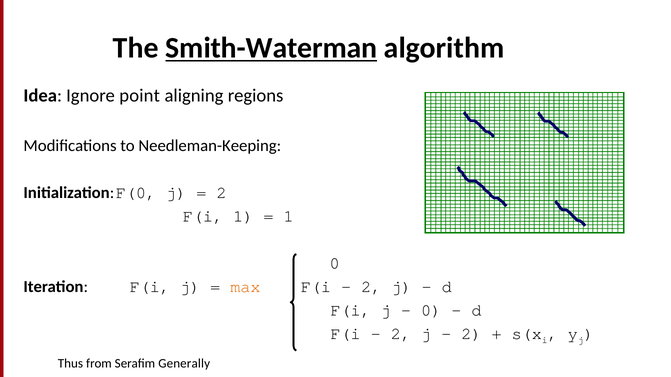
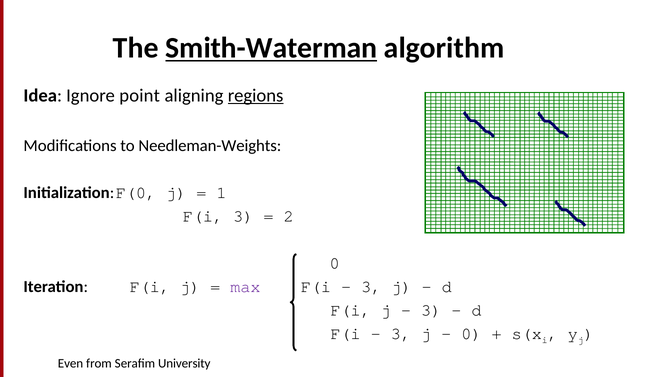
regions underline: none -> present
Needleman-Keeping: Needleman-Keeping -> Needleman-Weights
2 at (221, 193): 2 -> 1
F(i 1: 1 -> 3
1 at (289, 217): 1 -> 2
max colour: orange -> purple
2 at (371, 287): 2 -> 3
0 at (431, 310): 0 -> 3
2 at (401, 334): 2 -> 3
2 at (471, 334): 2 -> 0
Thus: Thus -> Even
Generally: Generally -> University
